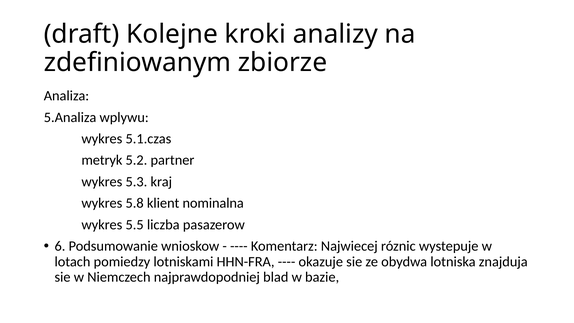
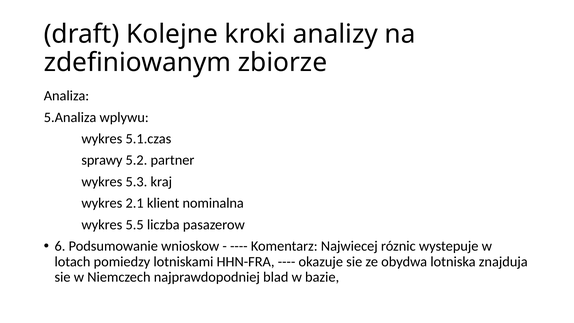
metryk: metryk -> sprawy
5.8: 5.8 -> 2.1
